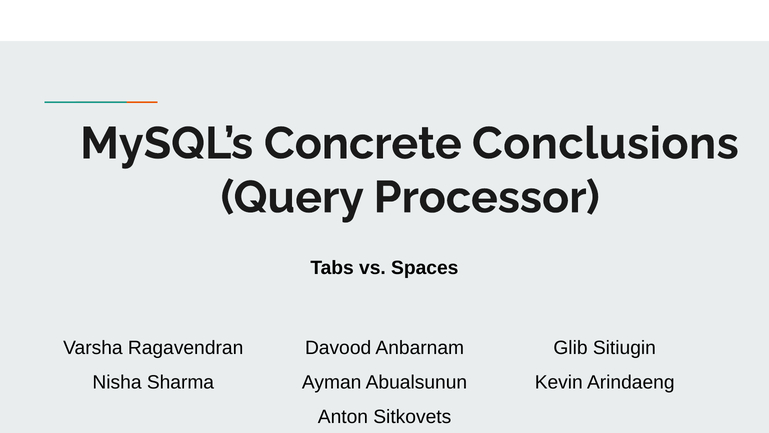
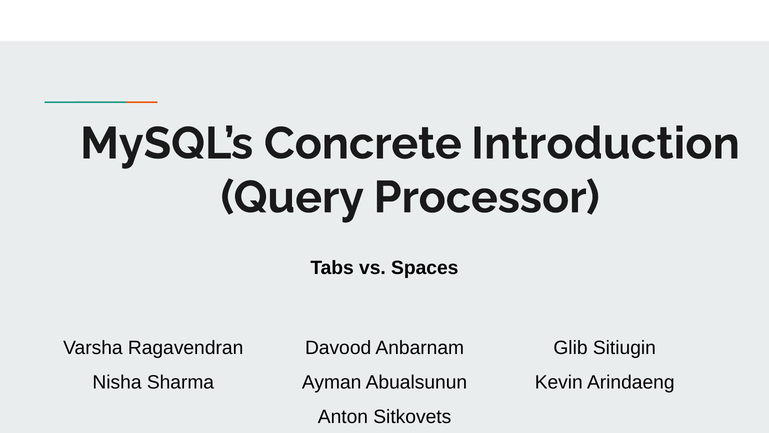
Conclusions: Conclusions -> Introduction
